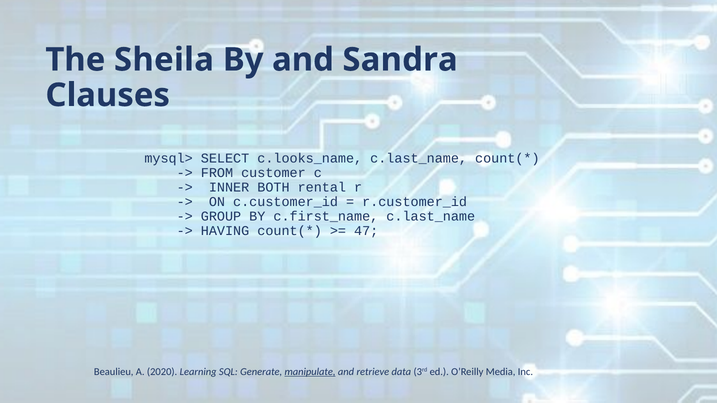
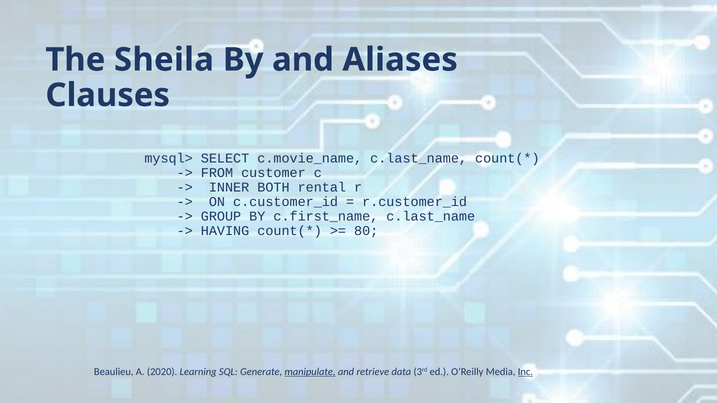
Sandra: Sandra -> Aliases
c.looks_name: c.looks_name -> c.movie_name
47: 47 -> 80
Inc underline: none -> present
